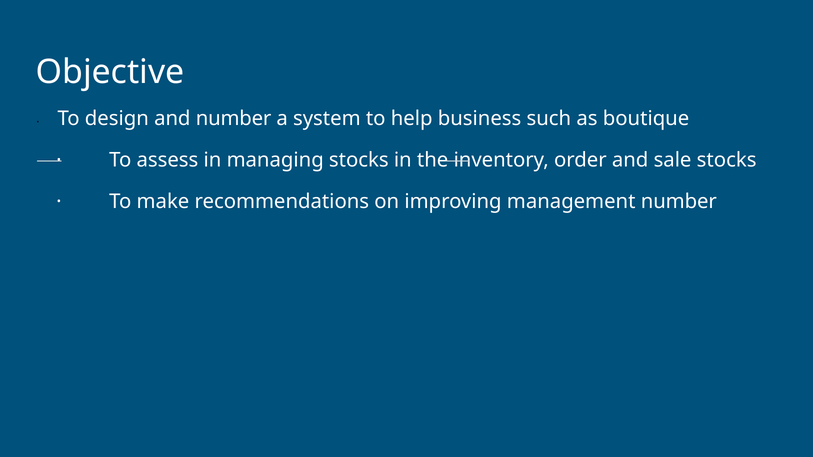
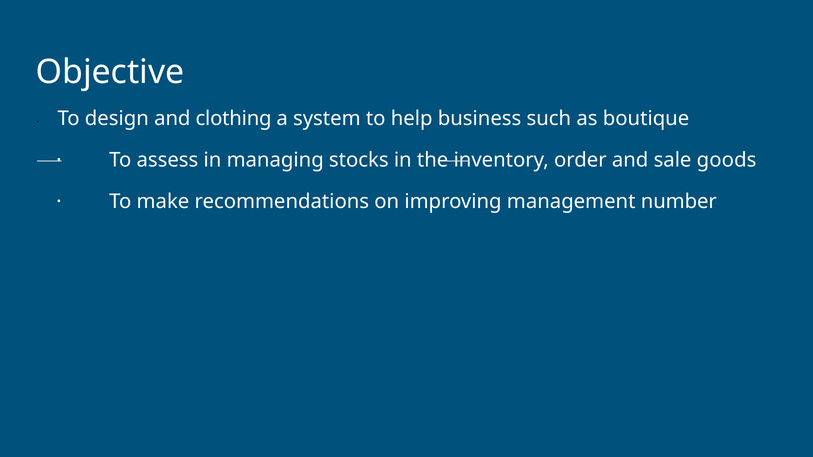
and number: number -> clothing
sale stocks: stocks -> goods
